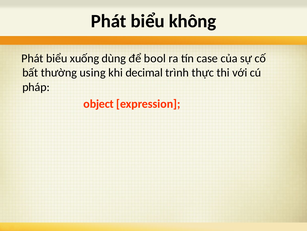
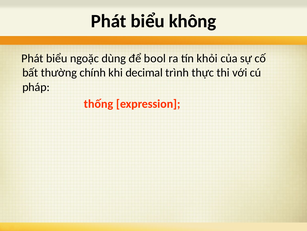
xuống: xuống -> ngoặc
case: case -> khỏi
using: using -> chính
object: object -> thống
